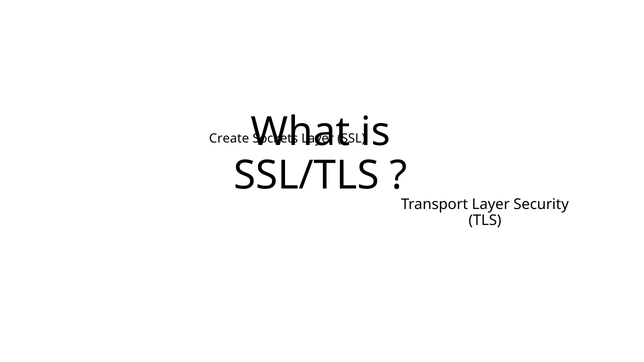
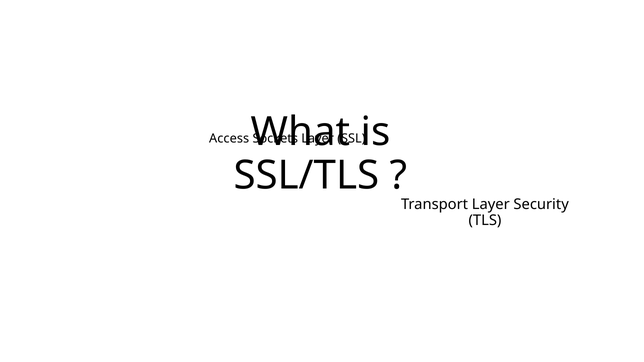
Create: Create -> Access
